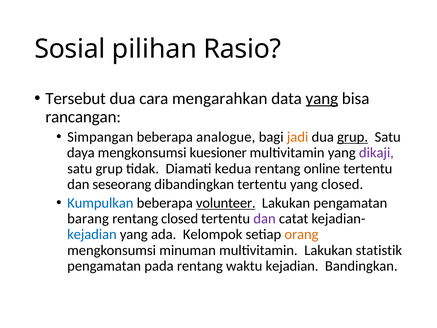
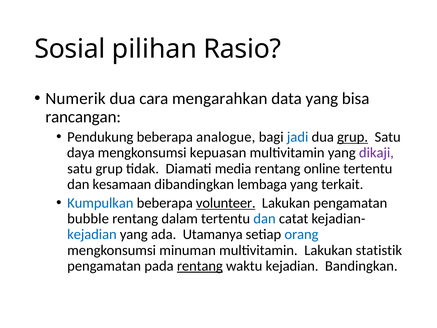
Tersebut: Tersebut -> Numerik
yang at (322, 99) underline: present -> none
Simpangan: Simpangan -> Pendukung
jadi colour: orange -> blue
kuesioner: kuesioner -> kepuasan
kedua: kedua -> media
seseorang: seseorang -> kesamaan
dibandingkan tertentu: tertentu -> lembaga
yang closed: closed -> terkait
barang: barang -> bubble
rentang closed: closed -> dalam
dan at (265, 219) colour: purple -> blue
Kelompok: Kelompok -> Utamanya
orang colour: orange -> blue
rentang at (200, 266) underline: none -> present
